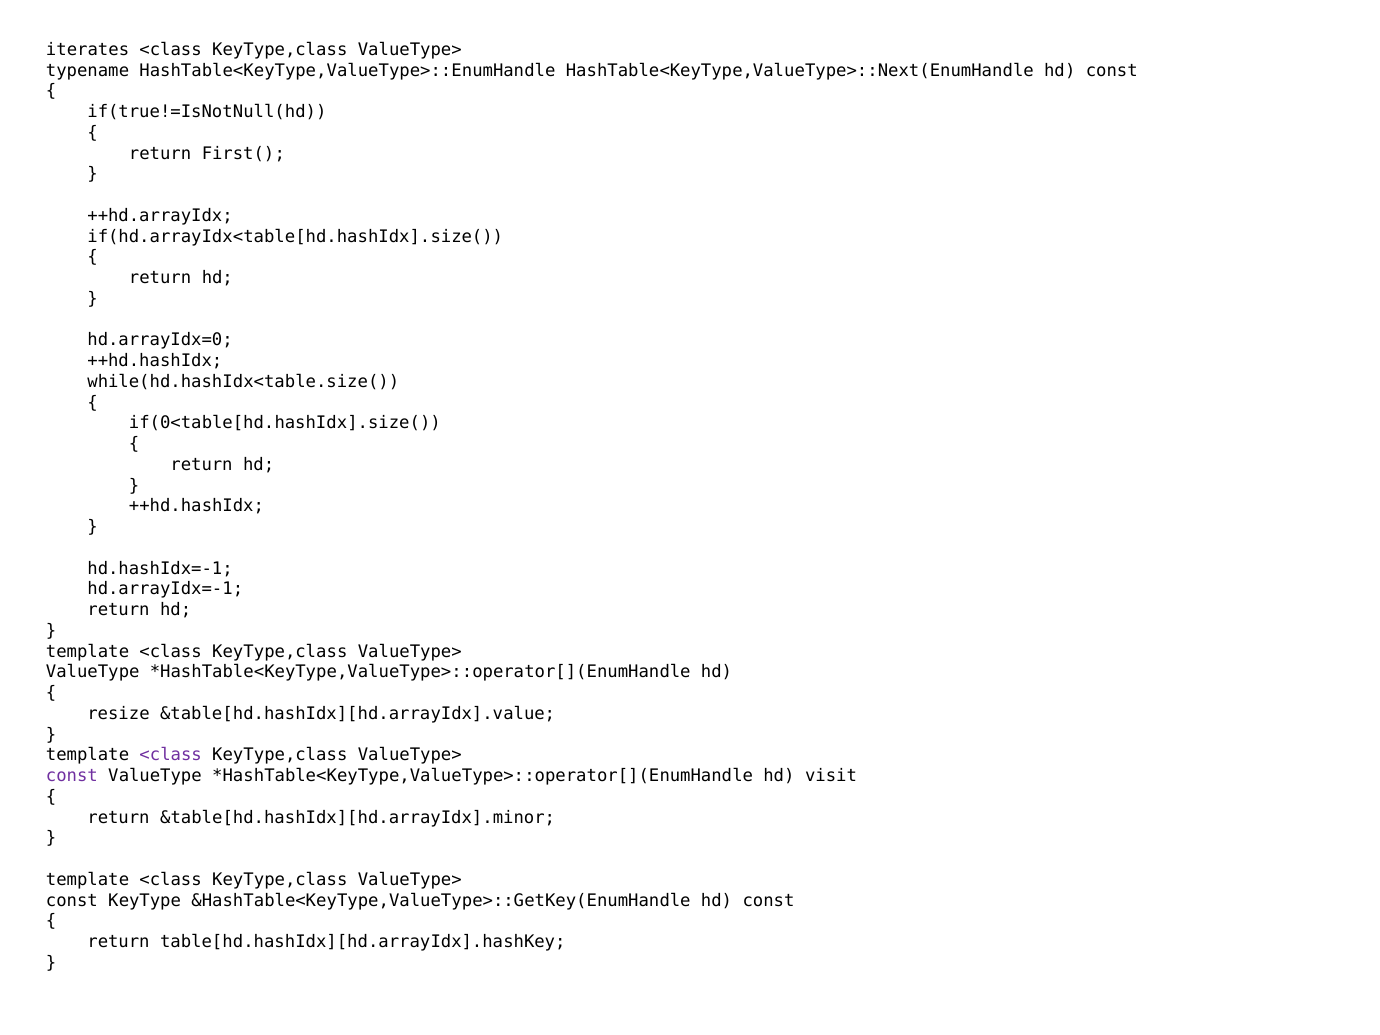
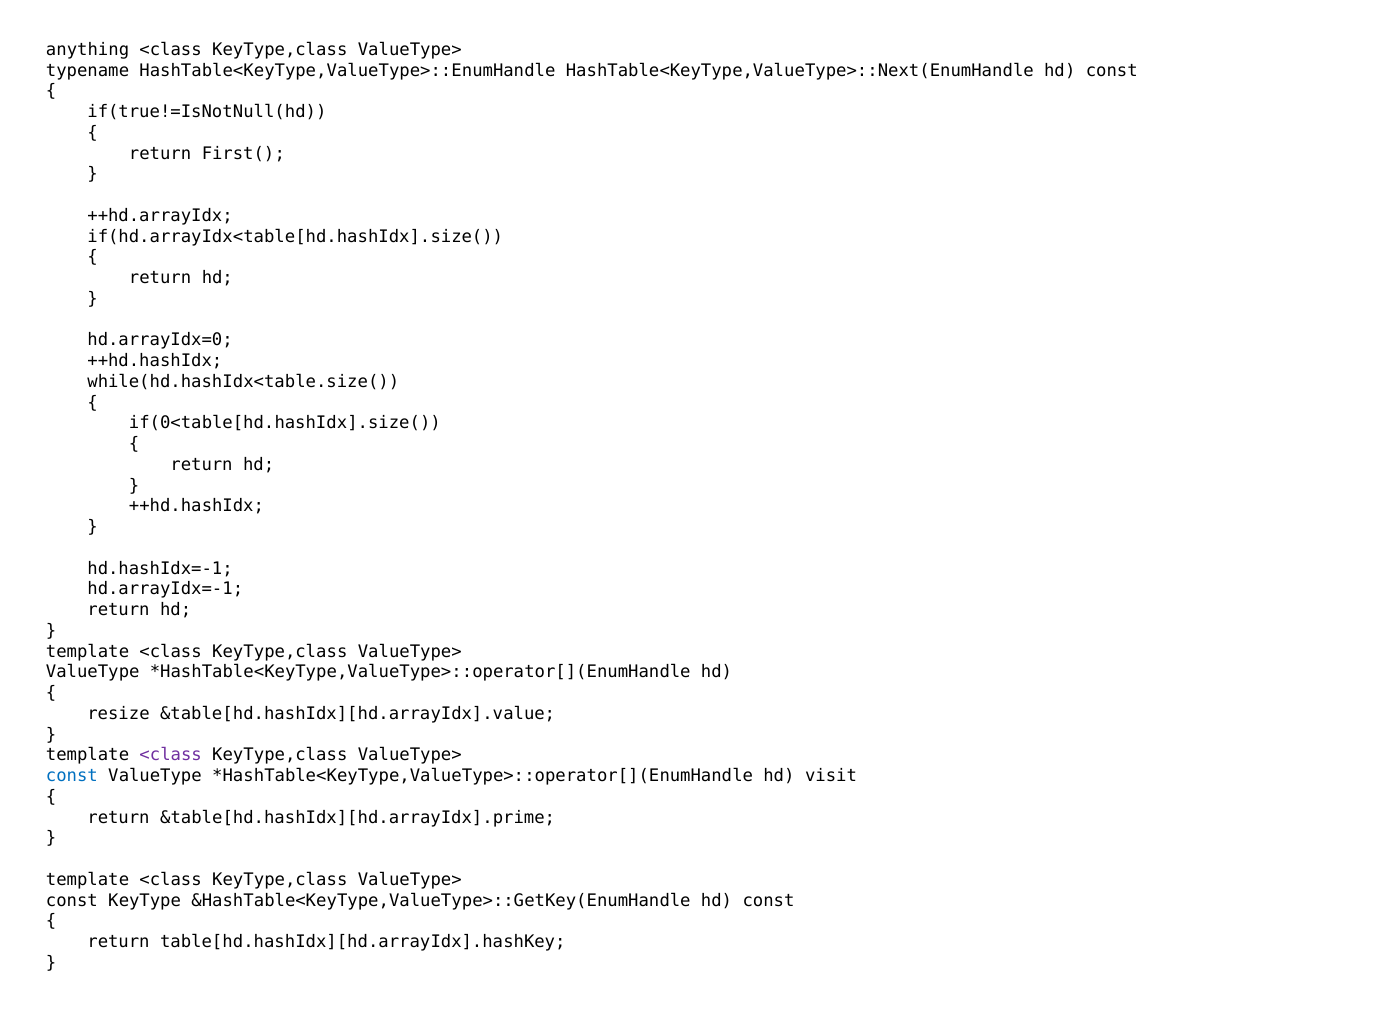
iterates: iterates -> anything
const at (72, 776) colour: purple -> blue
&table[hd.hashIdx][hd.arrayIdx].minor: &table[hd.hashIdx][hd.arrayIdx].minor -> &table[hd.hashIdx][hd.arrayIdx].prime
